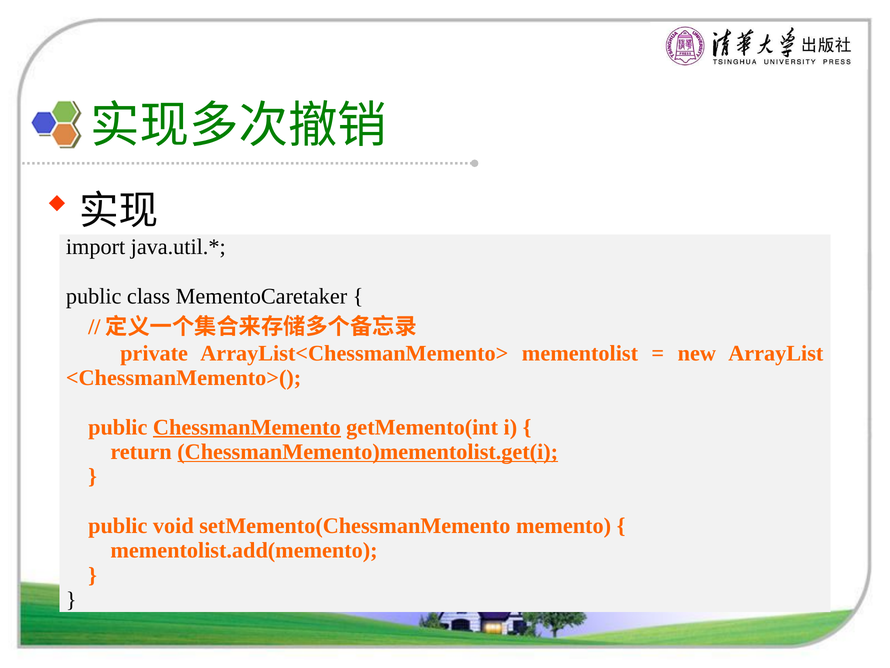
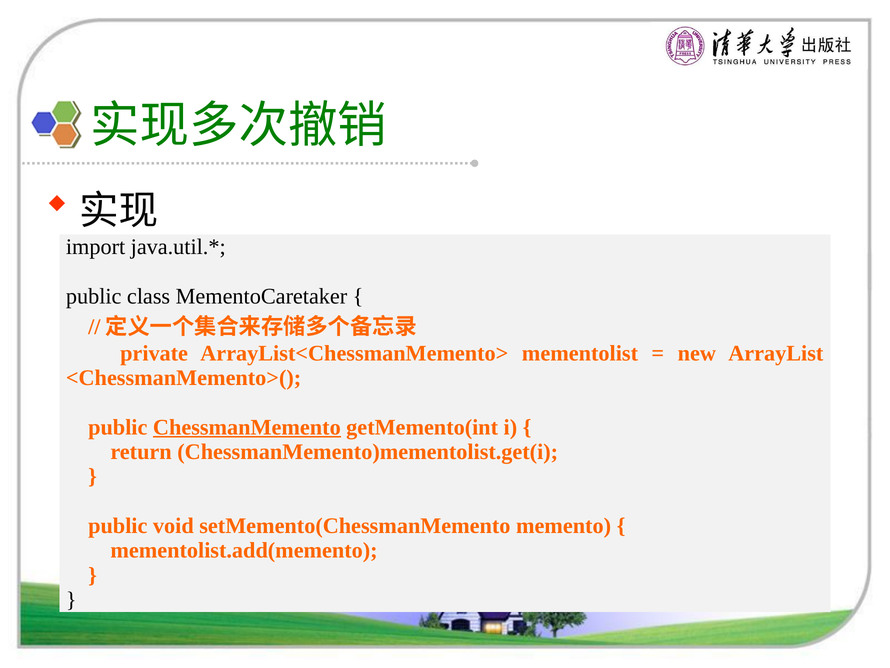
ChessmanMemento)mementolist.get(i underline: present -> none
